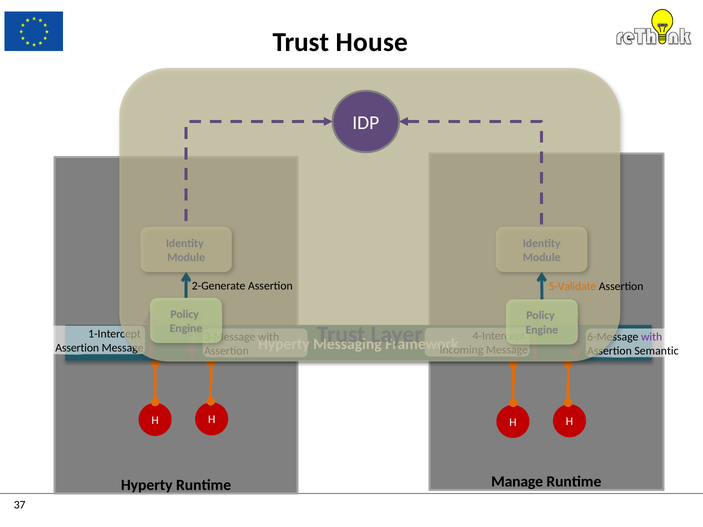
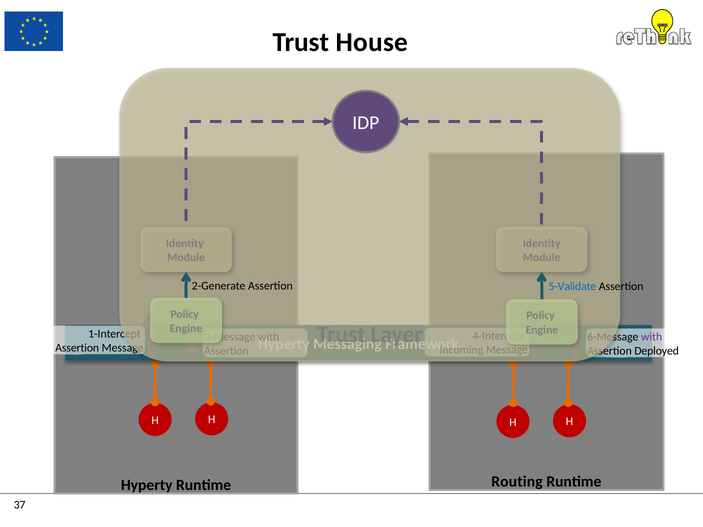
5-Validate colour: orange -> blue
Semantic: Semantic -> Deployed
Manage: Manage -> Routing
